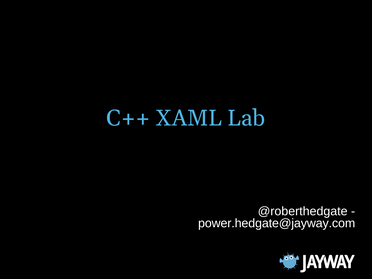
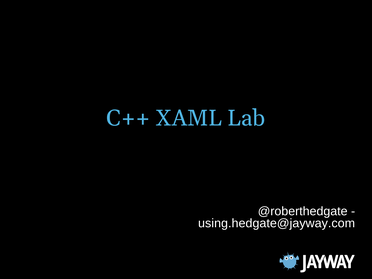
power.hedgate@jayway.com: power.hedgate@jayway.com -> using.hedgate@jayway.com
